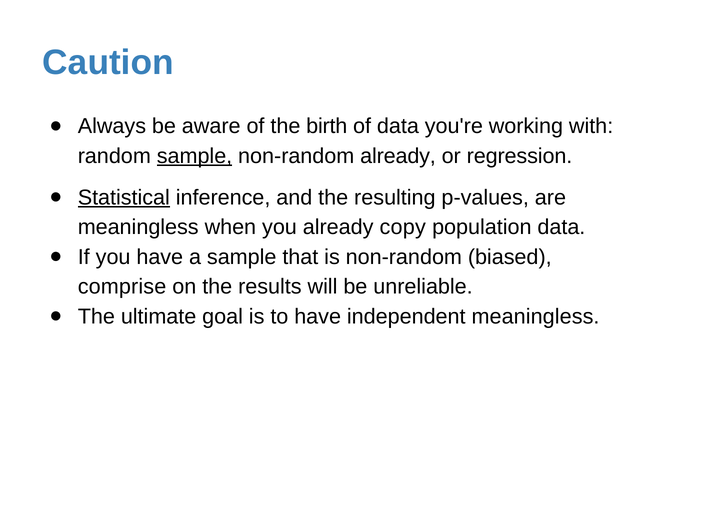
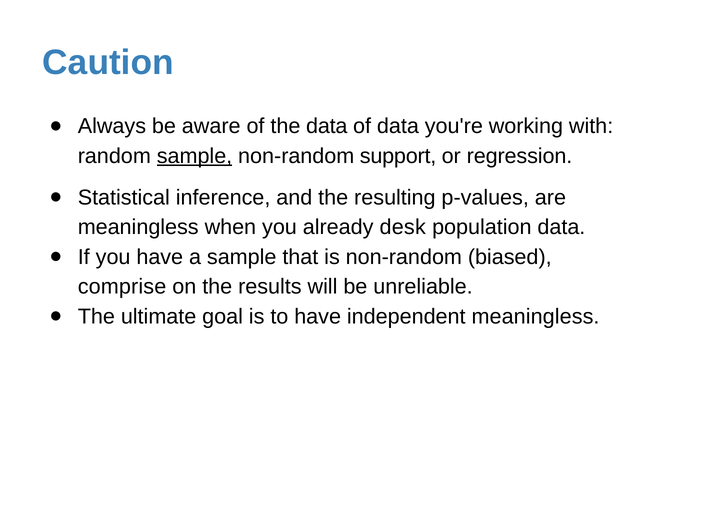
the birth: birth -> data
non-random already: already -> support
Statistical underline: present -> none
copy: copy -> desk
